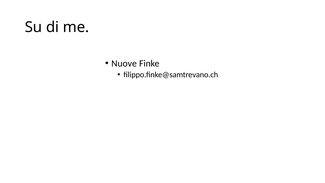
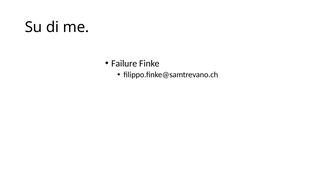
Nuove: Nuove -> Failure
